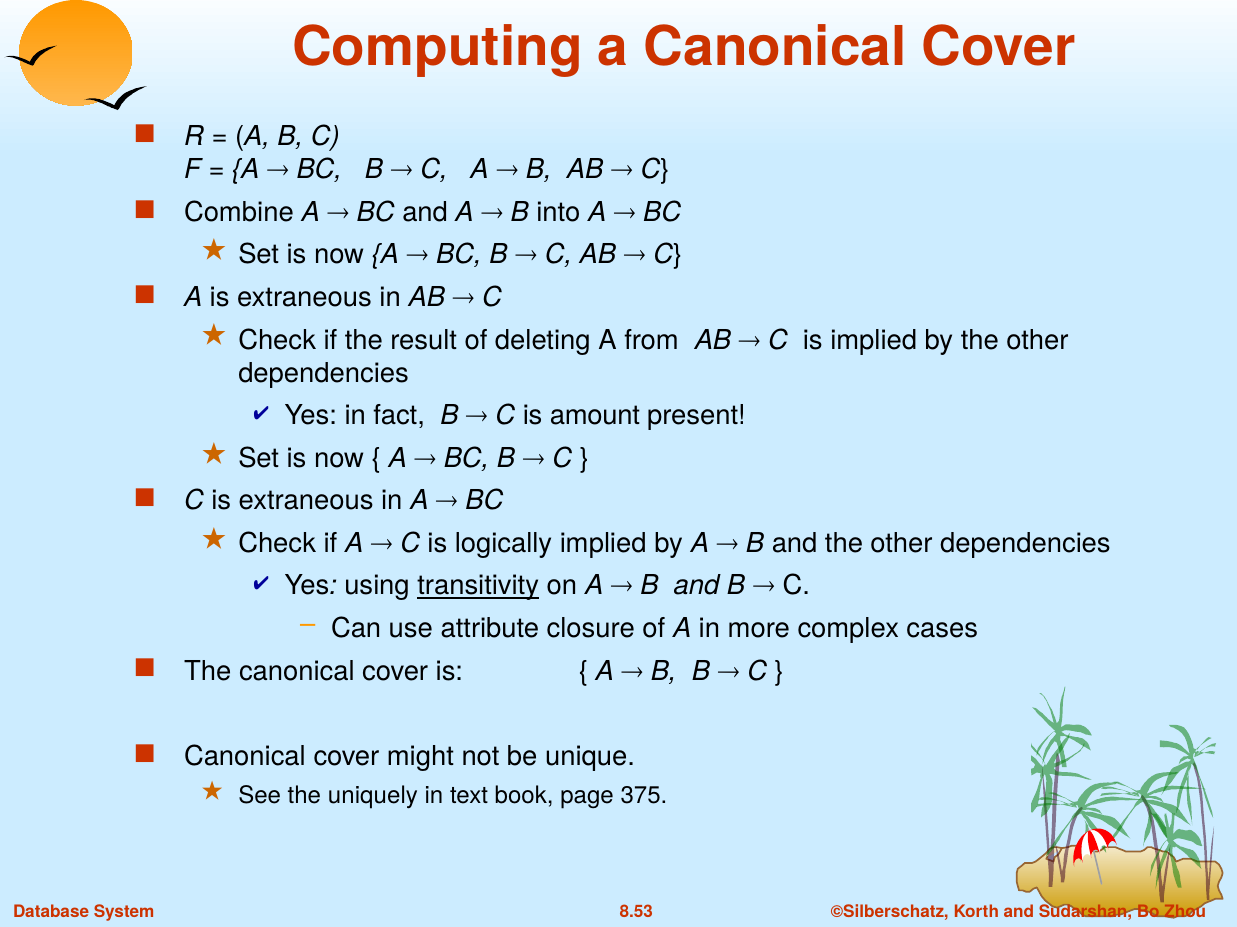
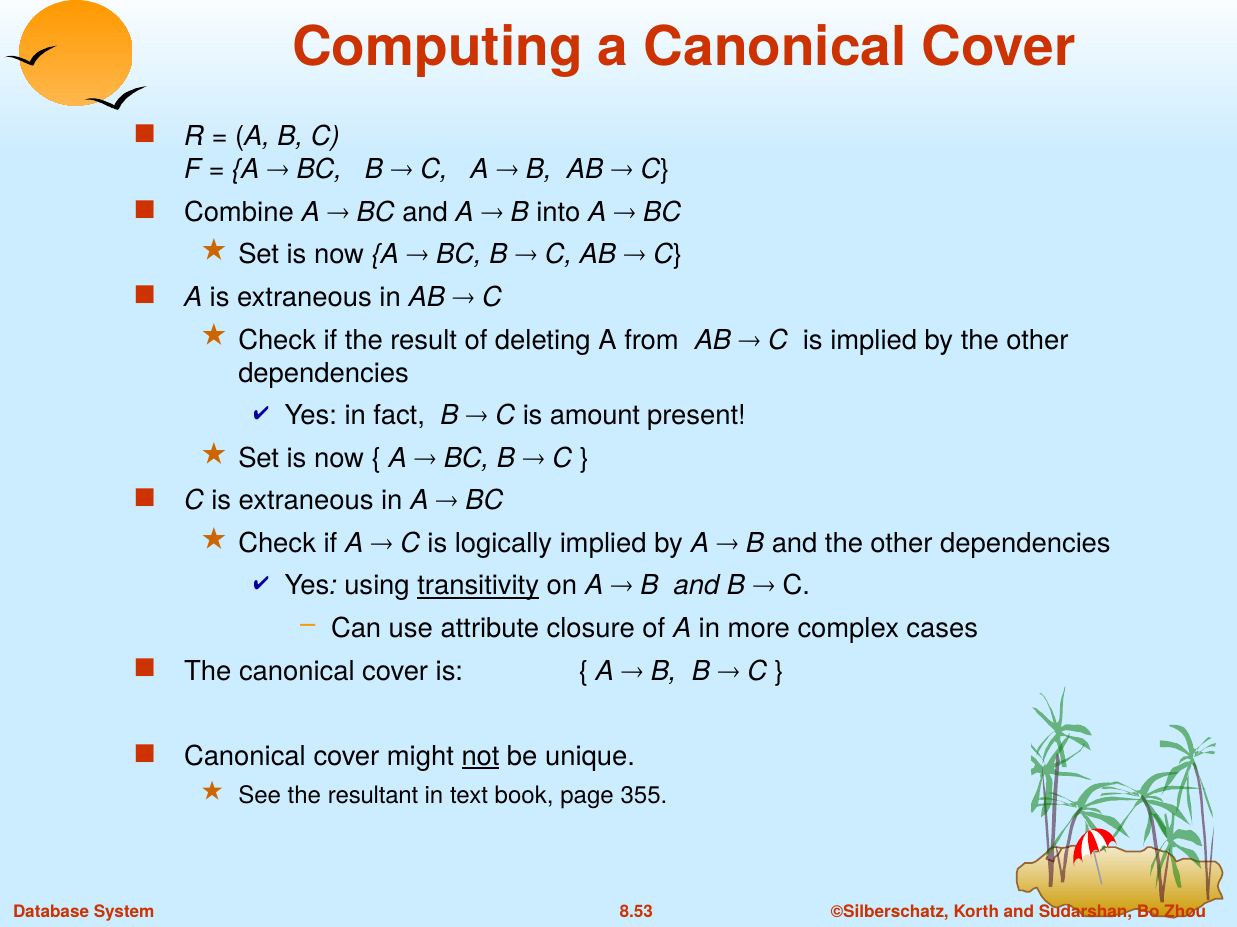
not underline: none -> present
uniquely: uniquely -> resultant
375: 375 -> 355
